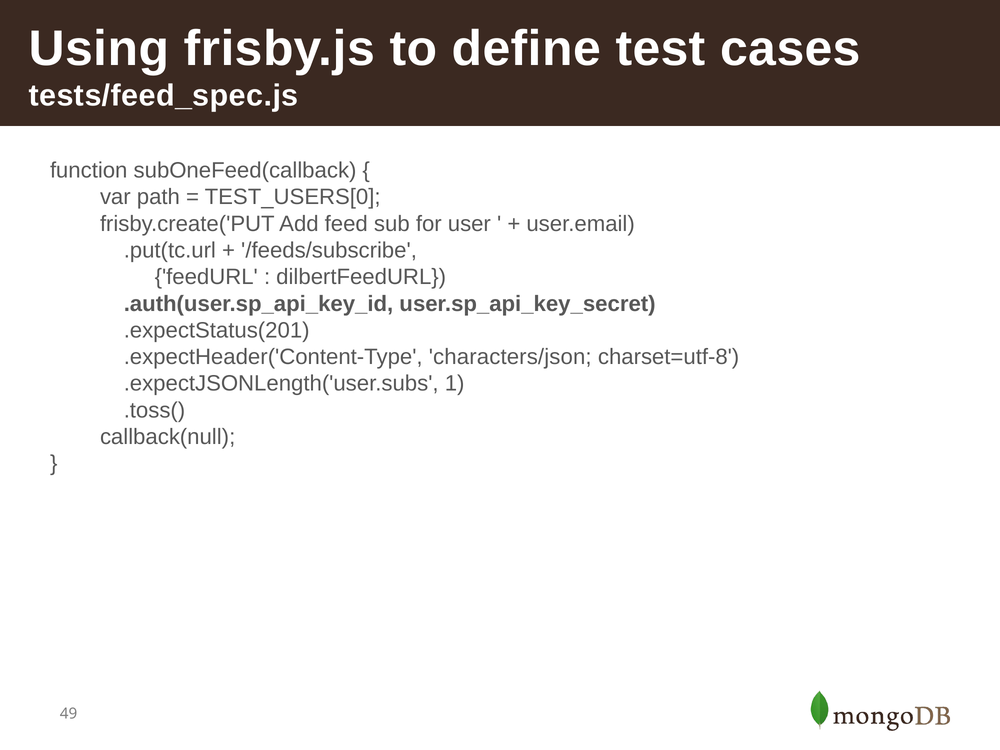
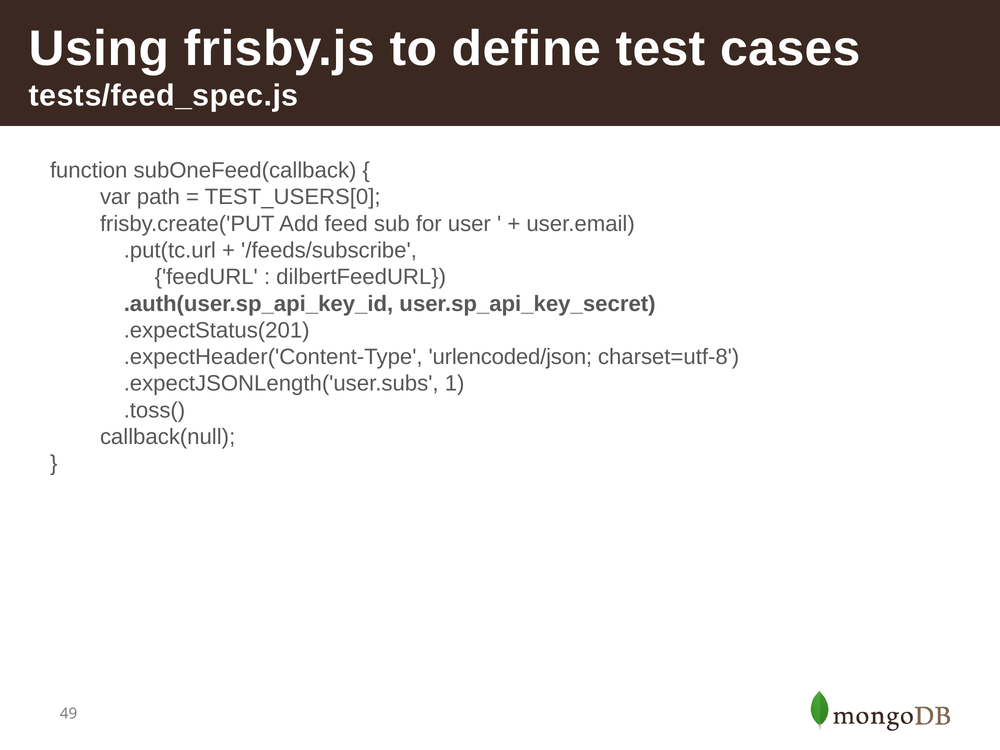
characters/json: characters/json -> urlencoded/json
